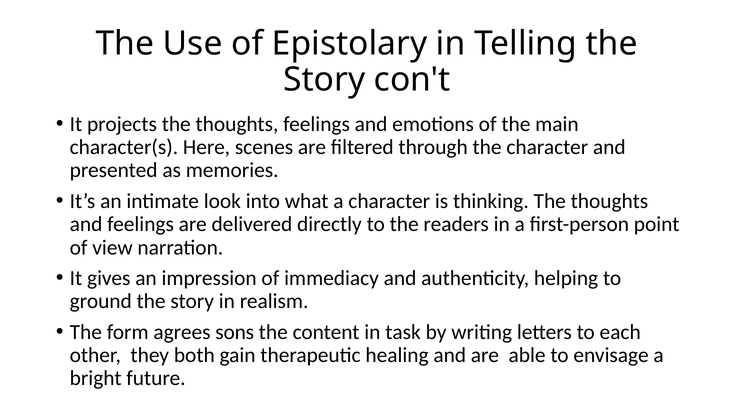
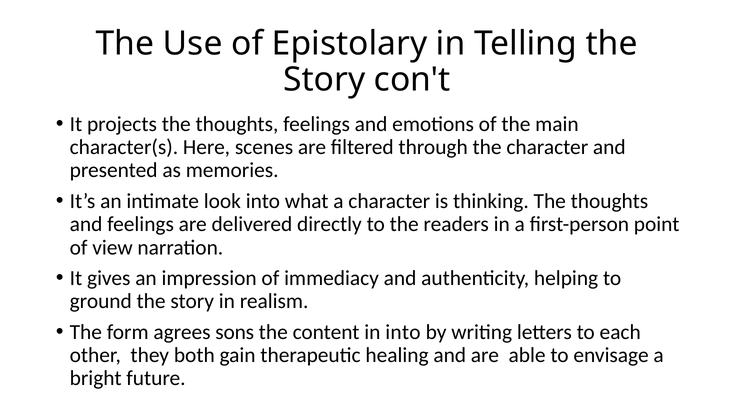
in task: task -> into
